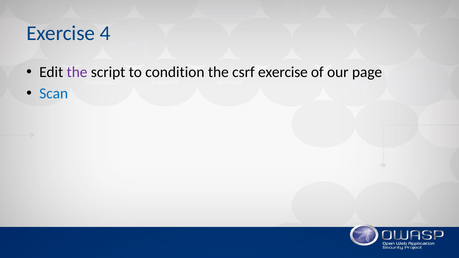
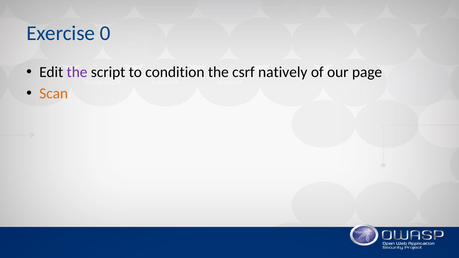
4: 4 -> 0
csrf exercise: exercise -> natively
Scan colour: blue -> orange
